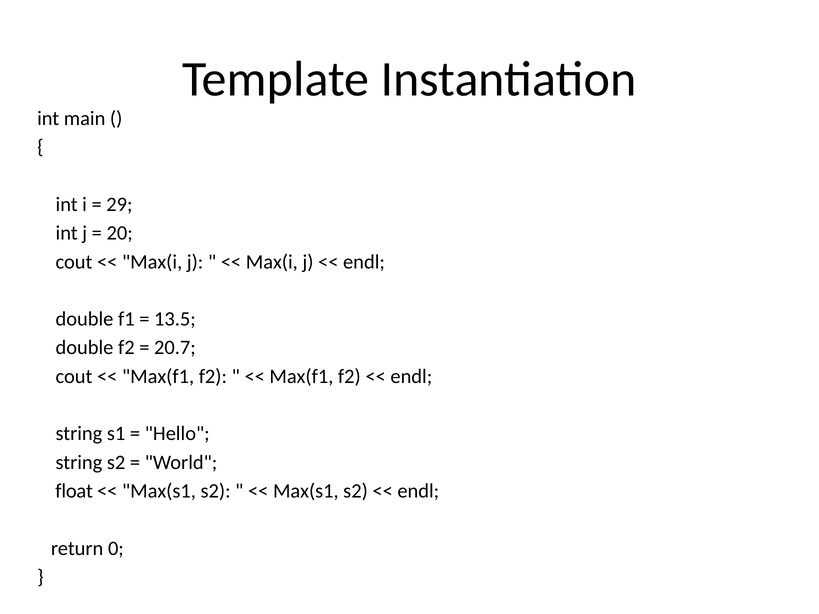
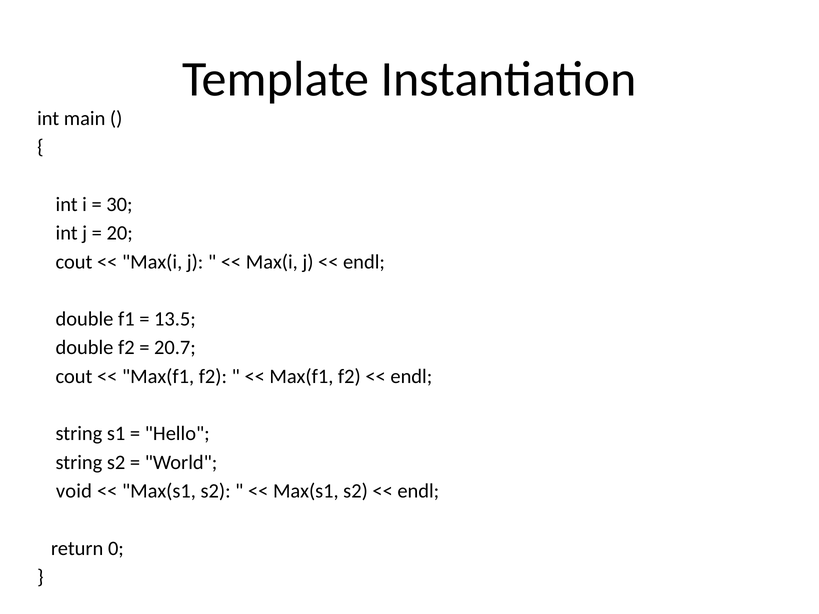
29: 29 -> 30
float: float -> void
